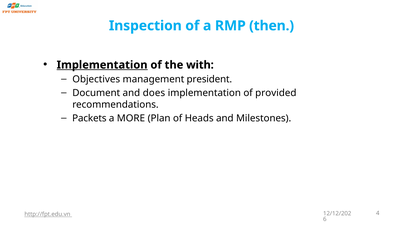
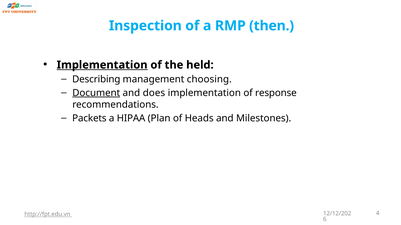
with: with -> held
Objectives: Objectives -> Describing
president: president -> choosing
Document underline: none -> present
provided: provided -> response
MORE: MORE -> HIPAA
